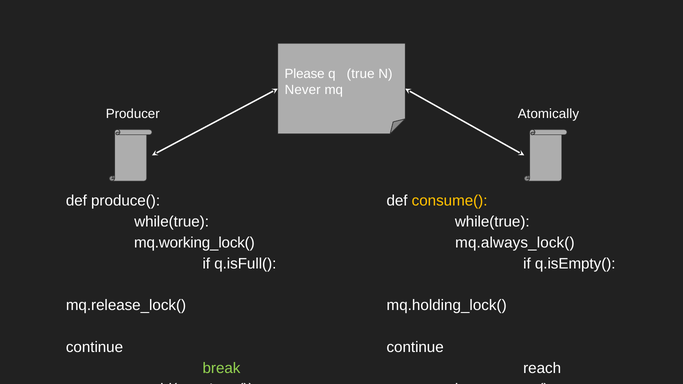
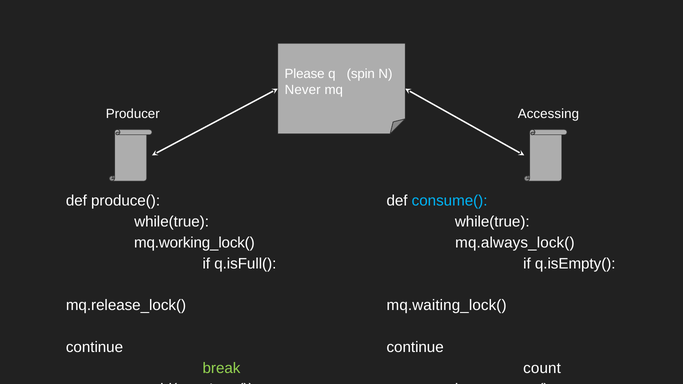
true: true -> spin
Atomically: Atomically -> Accessing
consume( colour: yellow -> light blue
mq.holding_lock(: mq.holding_lock( -> mq.waiting_lock(
reach: reach -> count
